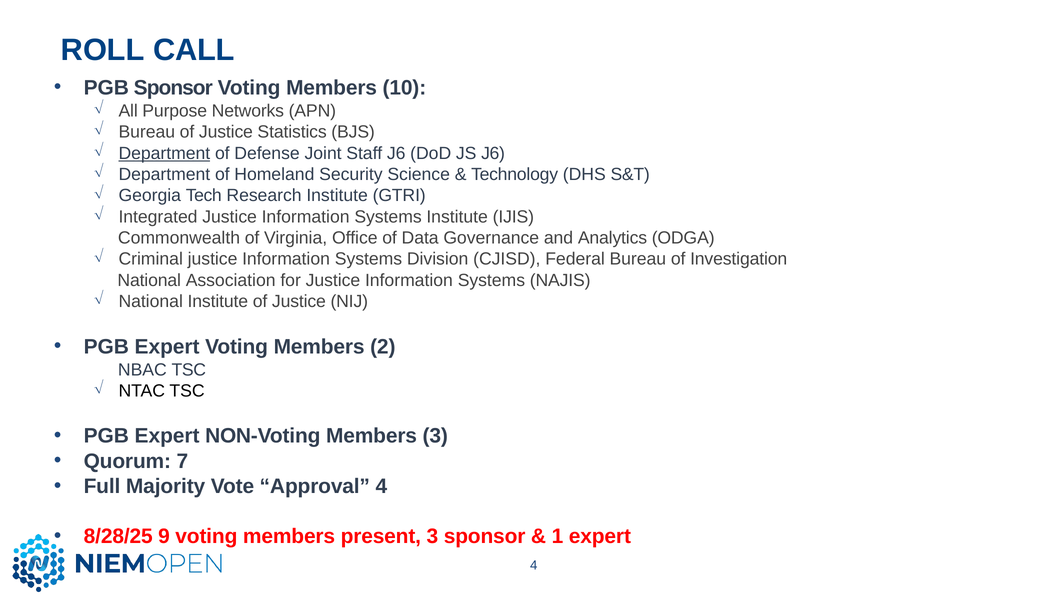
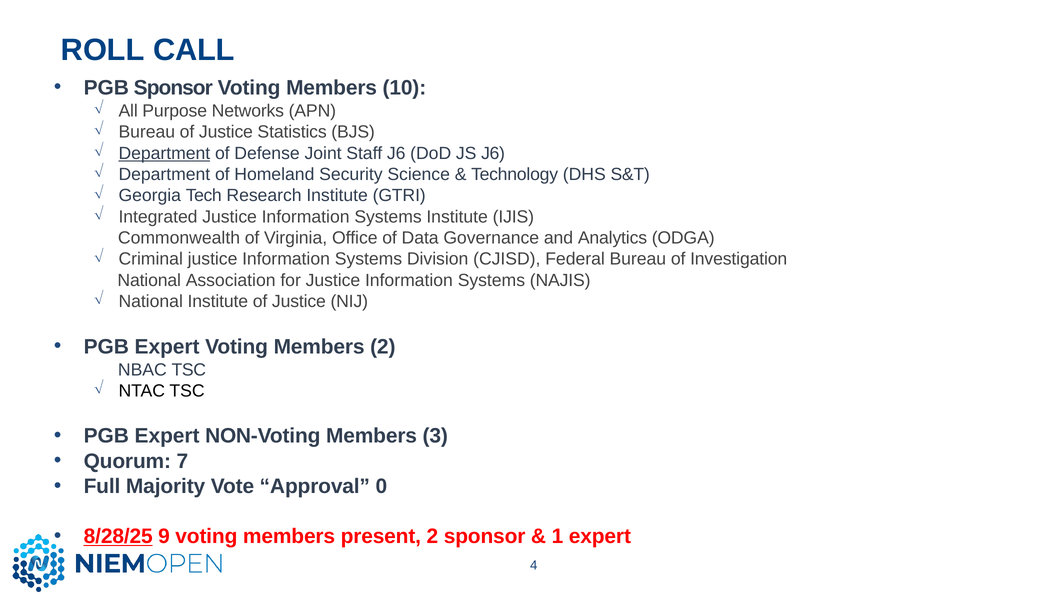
Approval 4: 4 -> 0
8/28/25 underline: none -> present
present 3: 3 -> 2
